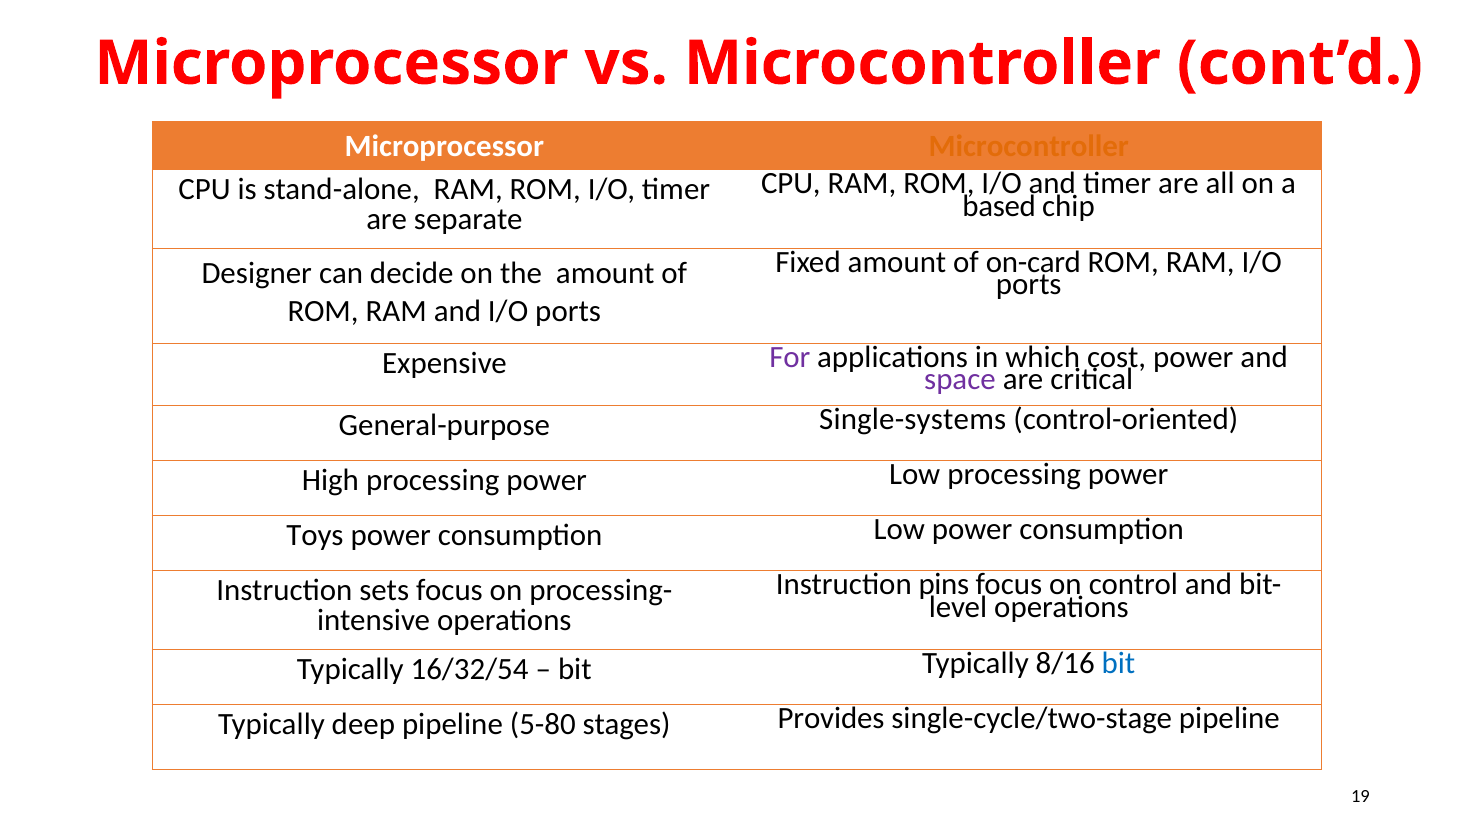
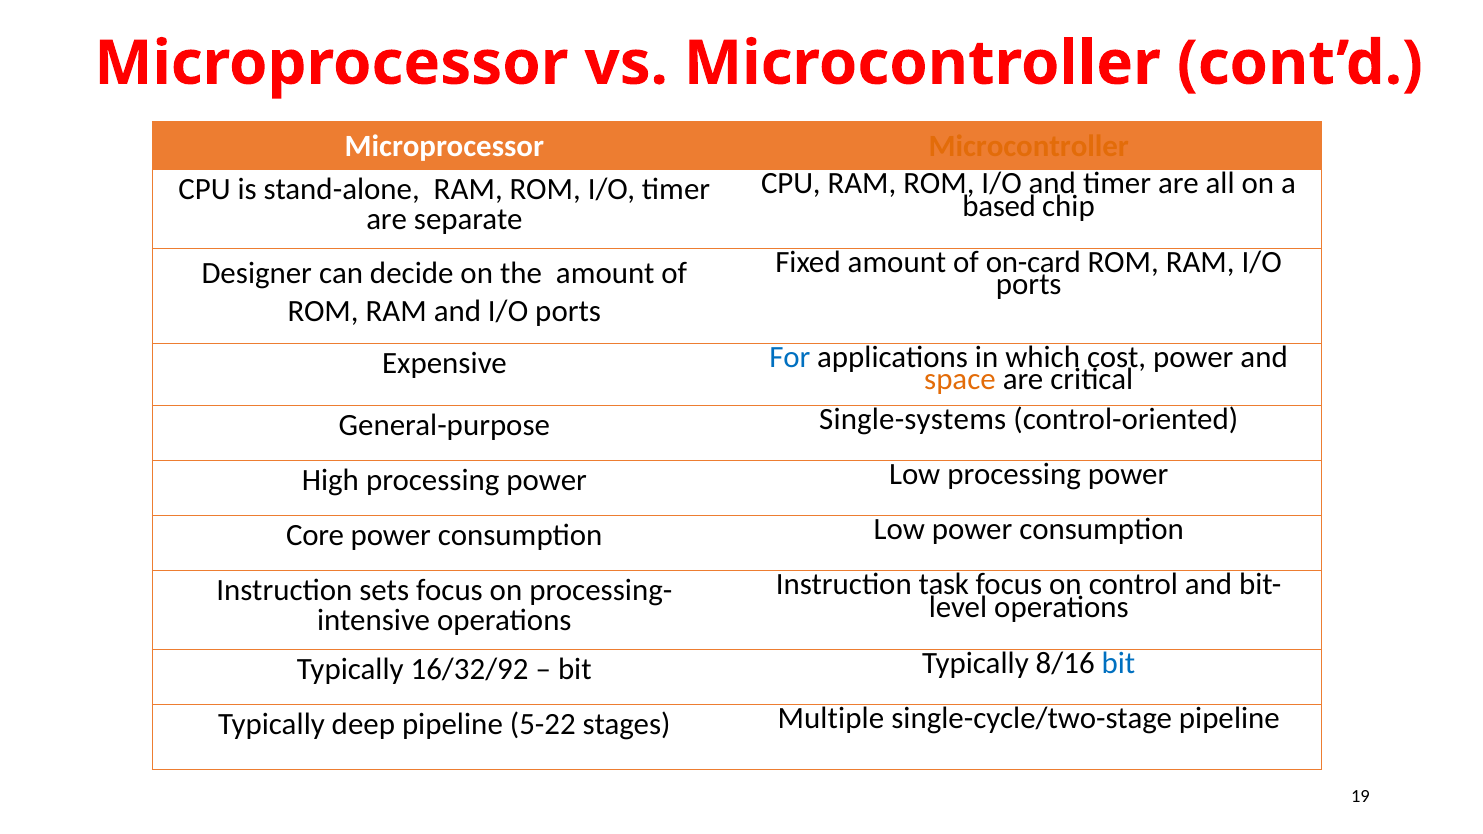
For colour: purple -> blue
space colour: purple -> orange
Toys: Toys -> Core
pins: pins -> task
16/32/54: 16/32/54 -> 16/32/92
5-80: 5-80 -> 5-22
Provides: Provides -> Multiple
